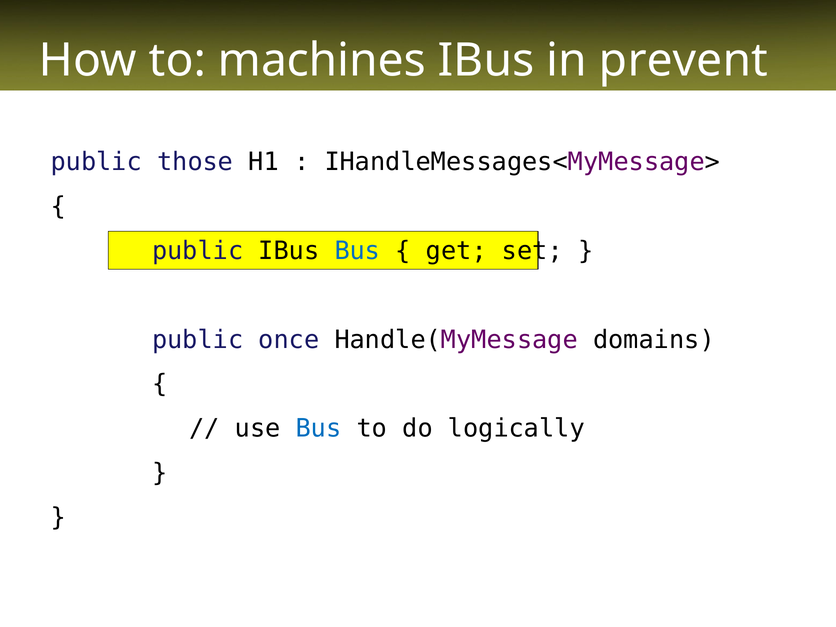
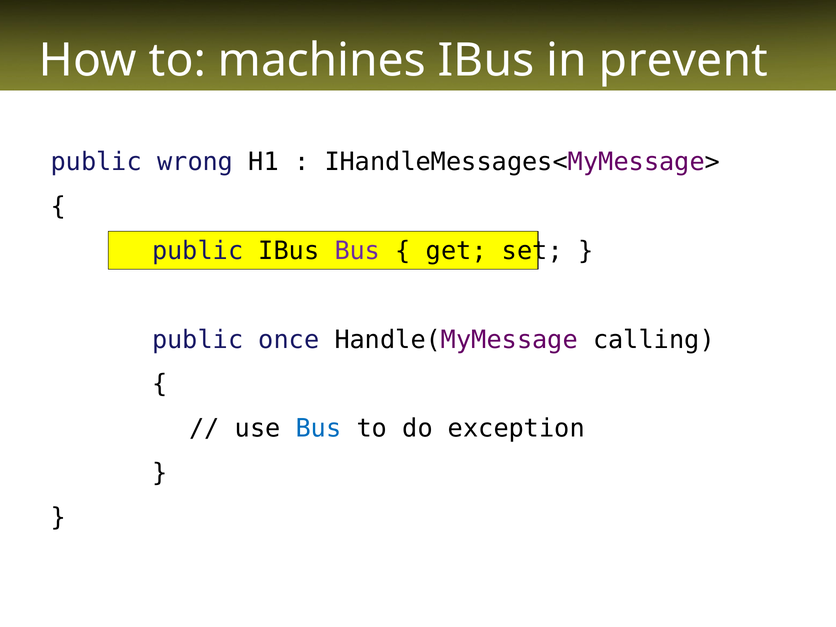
those: those -> wrong
Bus at (357, 251) colour: blue -> purple
domains: domains -> calling
logically: logically -> exception
